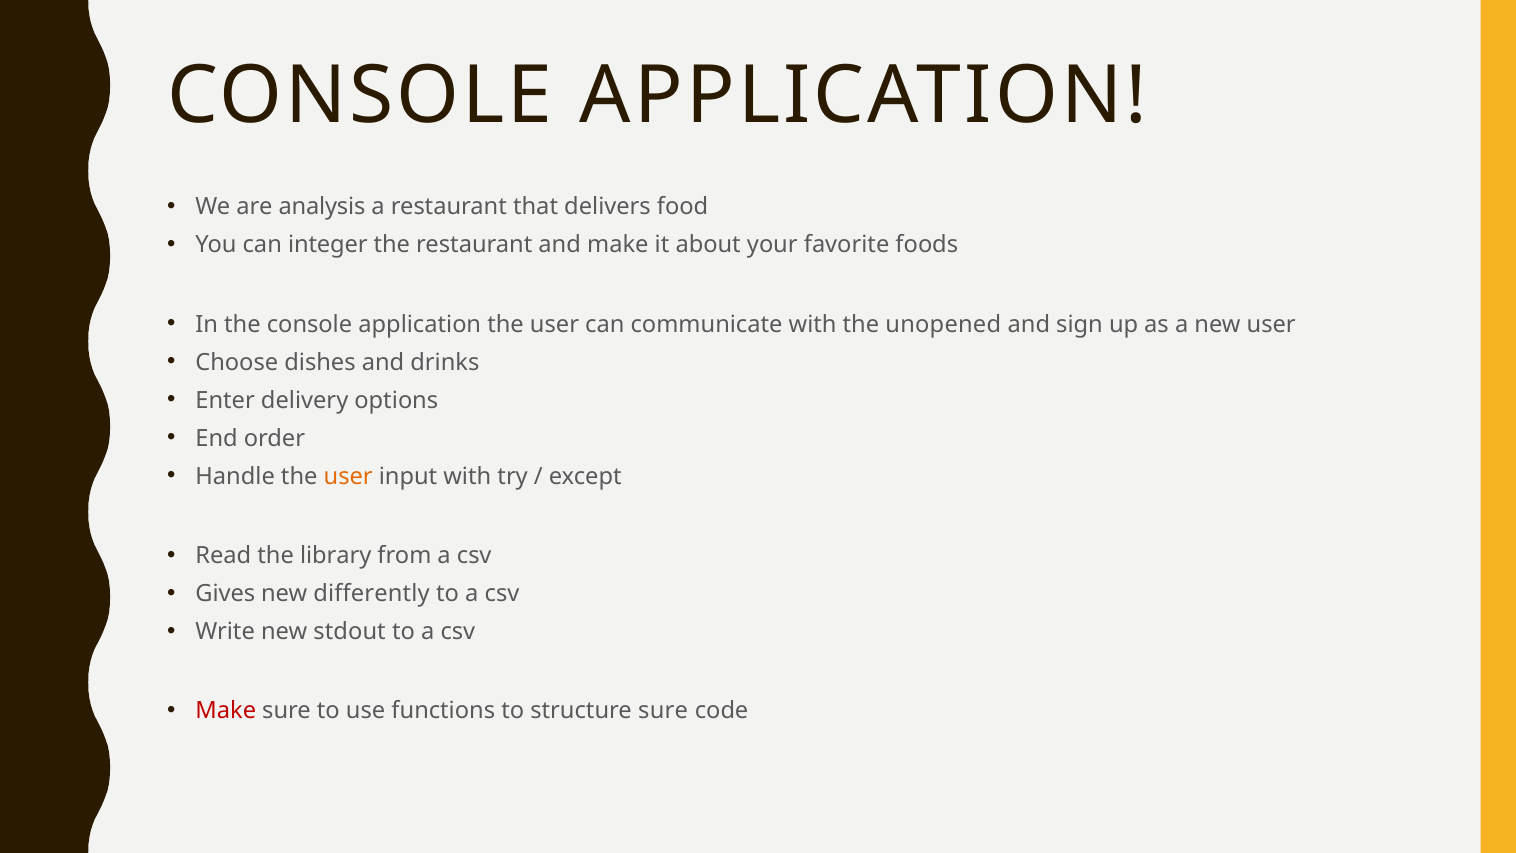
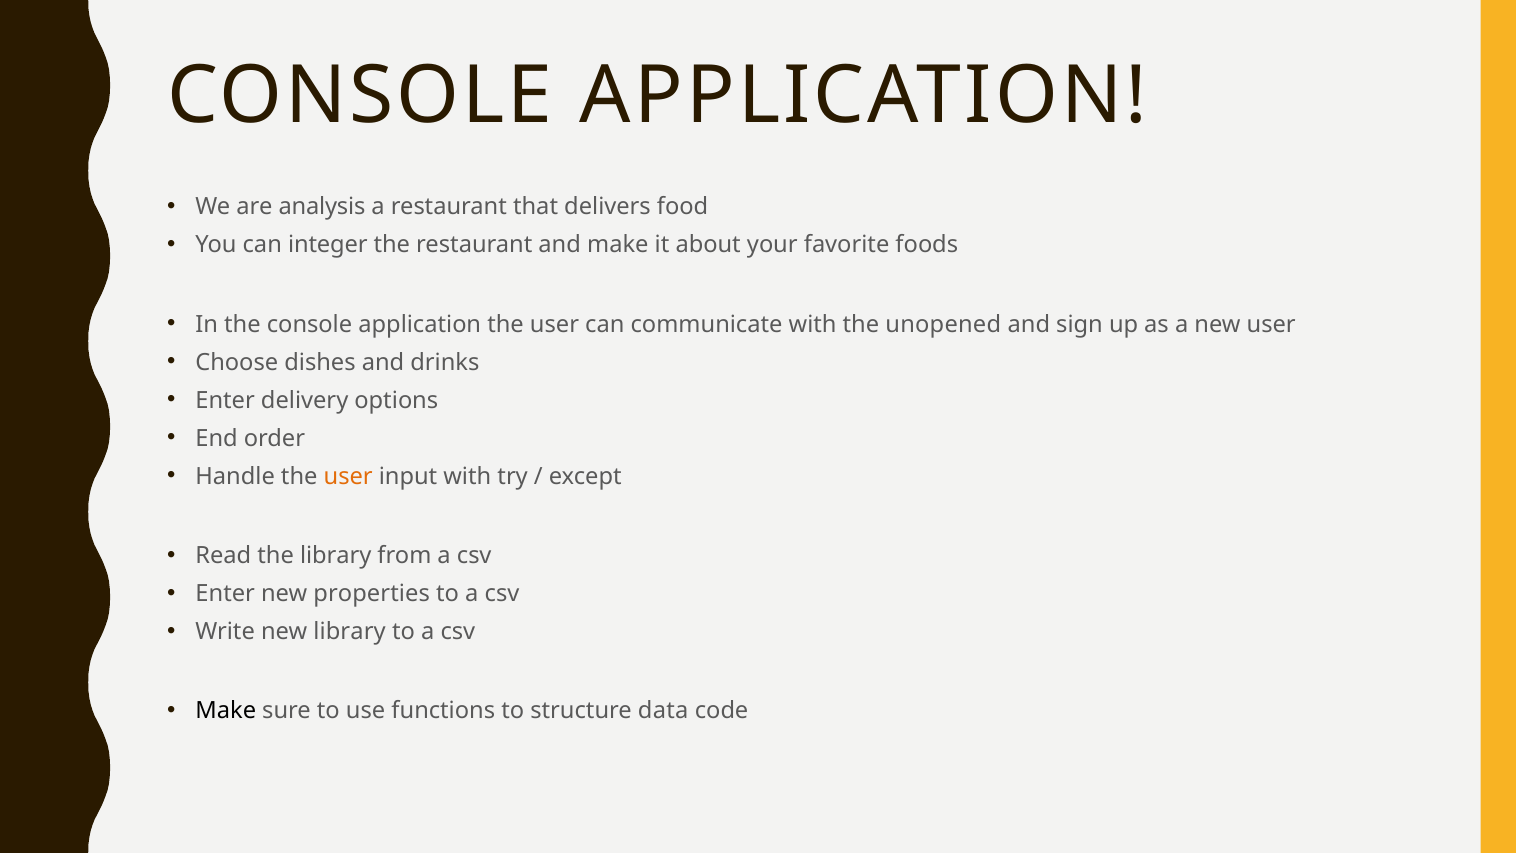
Gives at (225, 594): Gives -> Enter
differently: differently -> properties
new stdout: stdout -> library
Make at (226, 711) colour: red -> black
structure sure: sure -> data
